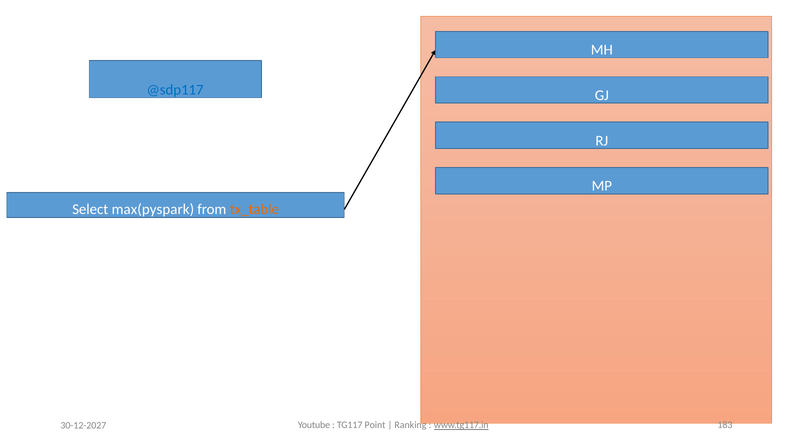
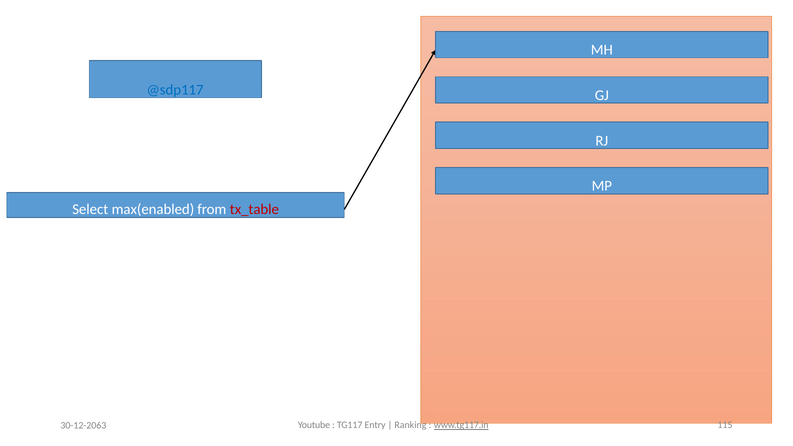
max(pyspark: max(pyspark -> max(enabled
tx_table colour: orange -> red
30-12-2027: 30-12-2027 -> 30-12-2063
Point: Point -> Entry
183: 183 -> 115
